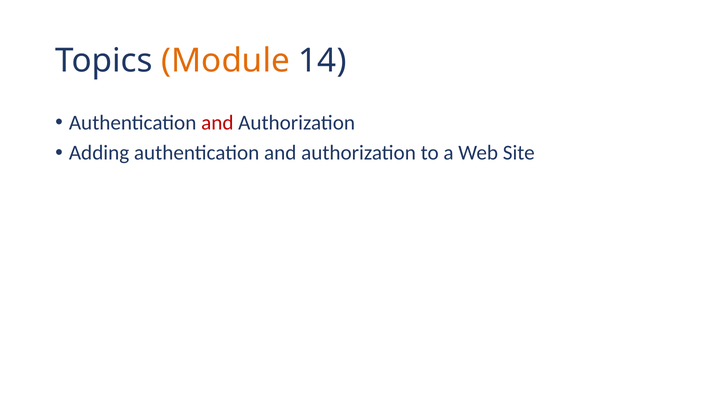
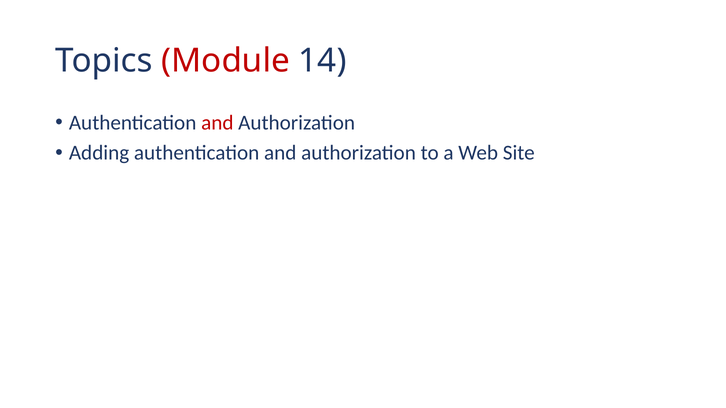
Module colour: orange -> red
